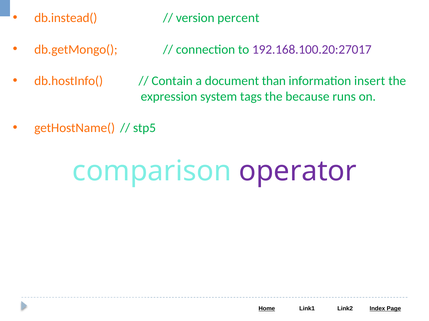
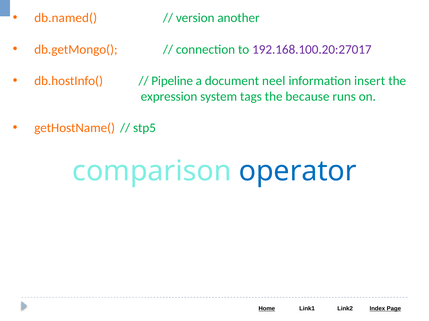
db.instead(: db.instead( -> db.named(
percent: percent -> another
Contain: Contain -> Pipeline
than: than -> neel
operator colour: purple -> blue
